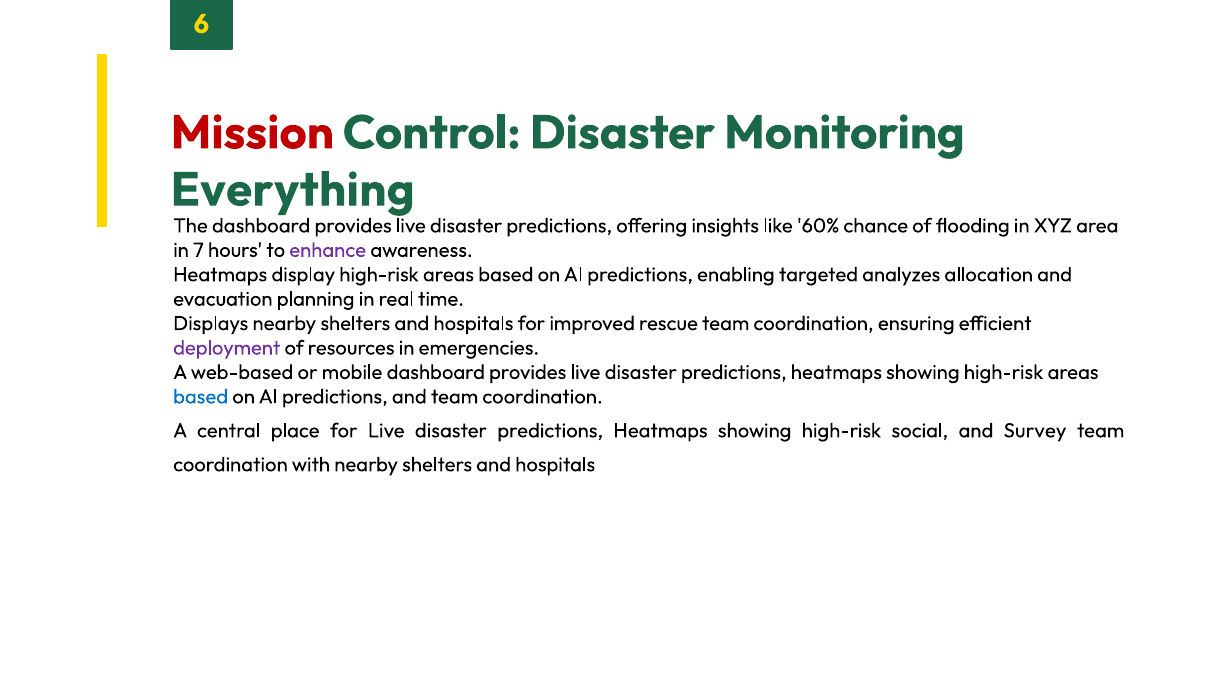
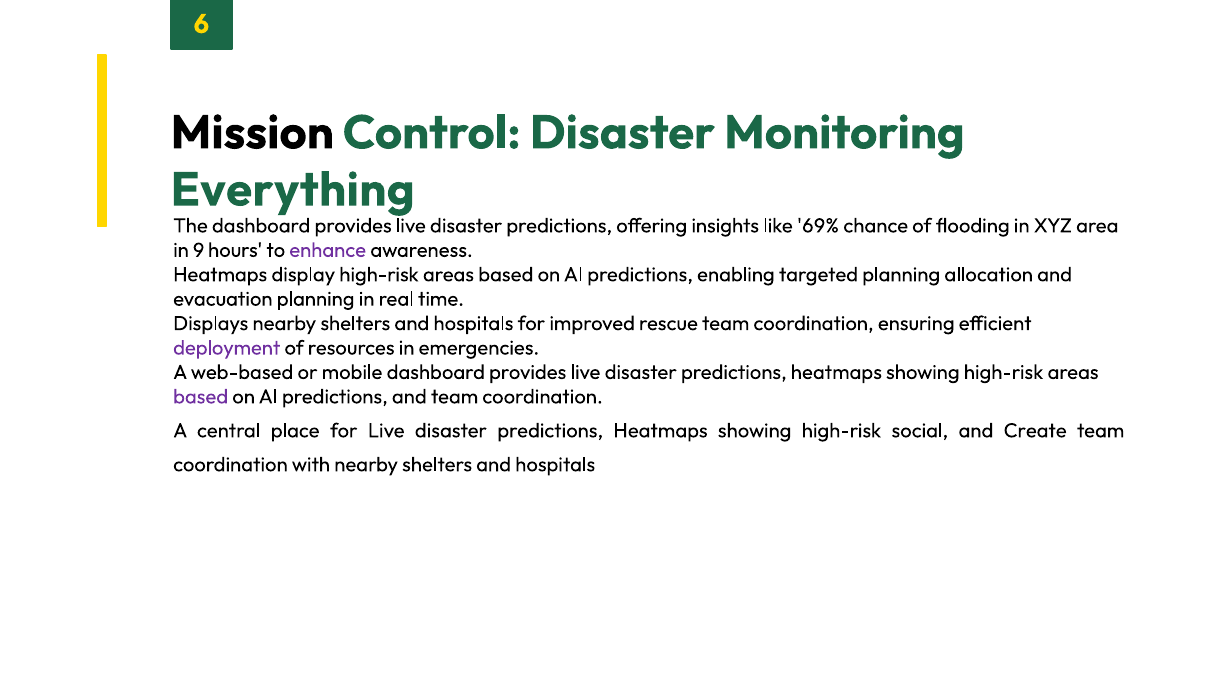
Mission colour: red -> black
60%: 60% -> 69%
7: 7 -> 9
targeted analyzes: analyzes -> planning
based at (201, 397) colour: blue -> purple
Survey: Survey -> Create
